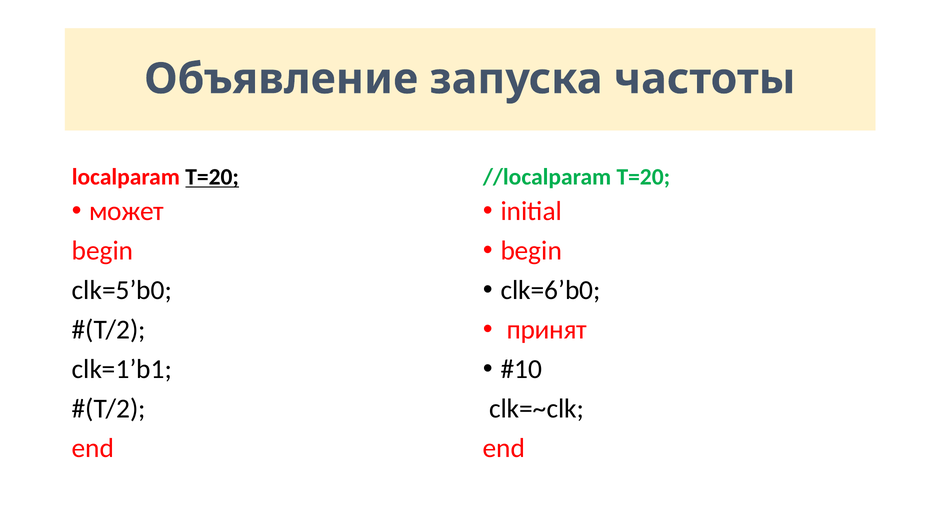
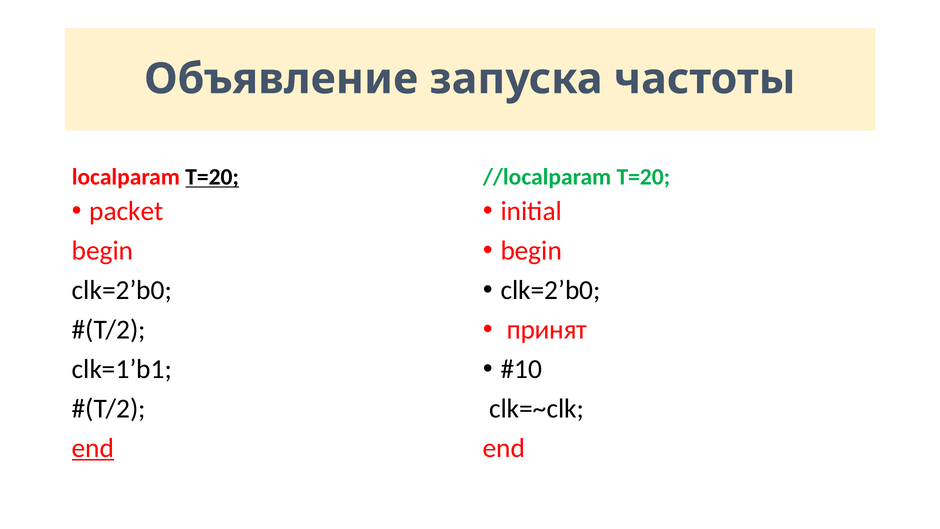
может: может -> packet
clk=6’b0 at (551, 290): clk=6’b0 -> clk=2’b0
clk=5’b0 at (122, 290): clk=5’b0 -> clk=2’b0
end at (93, 448) underline: none -> present
